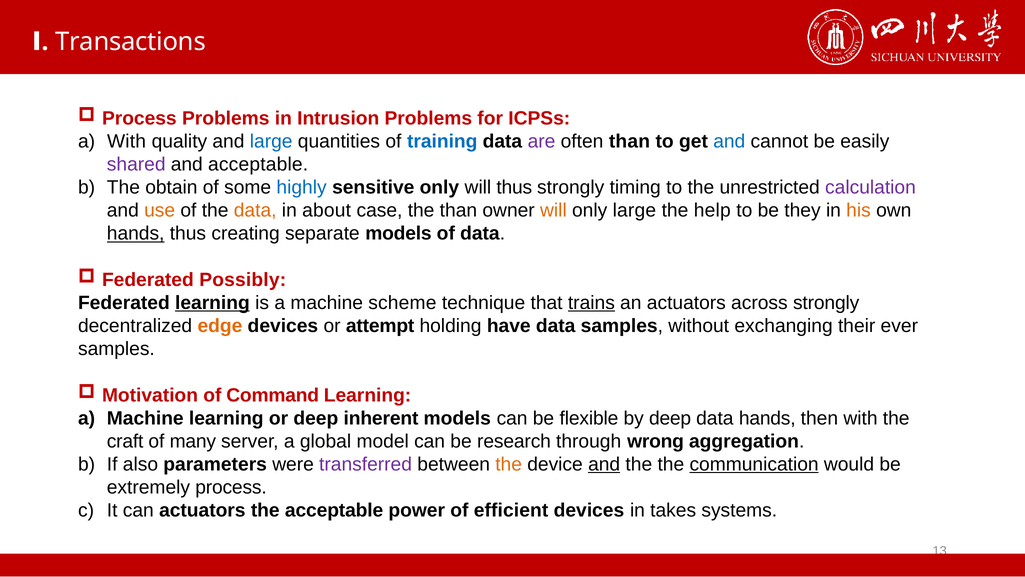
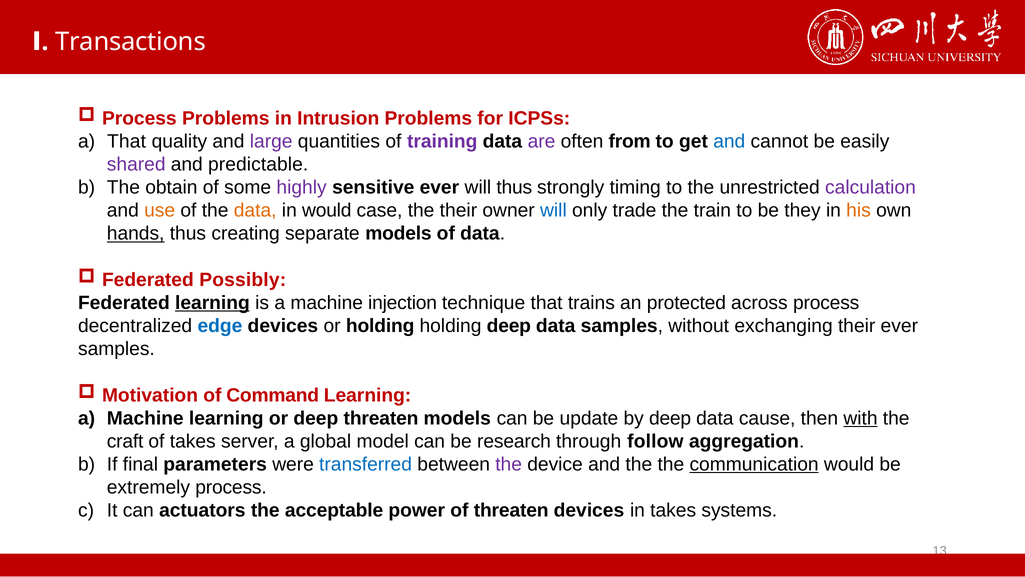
a With: With -> That
large at (271, 141) colour: blue -> purple
training colour: blue -> purple
often than: than -> from
and acceptable: acceptable -> predictable
highly colour: blue -> purple
sensitive only: only -> ever
in about: about -> would
the than: than -> their
will at (553, 210) colour: orange -> blue
only large: large -> trade
help: help -> train
scheme: scheme -> injection
trains underline: present -> none
an actuators: actuators -> protected
across strongly: strongly -> process
edge colour: orange -> blue
or attempt: attempt -> holding
holding have: have -> deep
deep inherent: inherent -> threaten
flexible: flexible -> update
data hands: hands -> cause
with at (861, 418) underline: none -> present
of many: many -> takes
wrong: wrong -> follow
also: also -> final
transferred colour: purple -> blue
the at (509, 464) colour: orange -> purple
and at (604, 464) underline: present -> none
of efficient: efficient -> threaten
